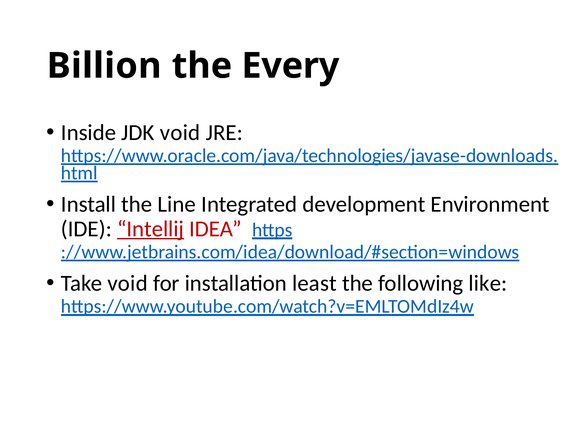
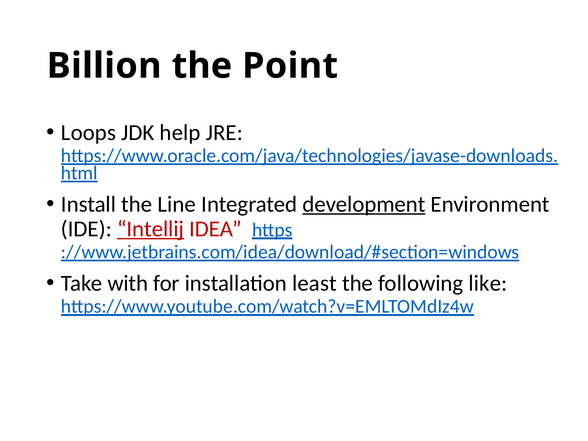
Every: Every -> Point
Inside: Inside -> Loops
JDK void: void -> help
development underline: none -> present
Take void: void -> with
